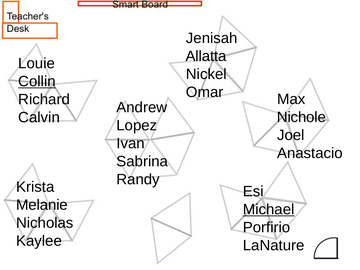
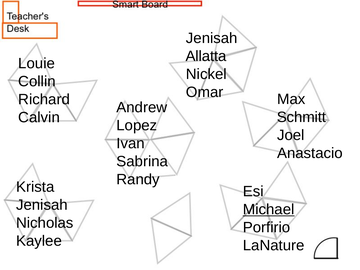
Collin underline: present -> none
Nichole: Nichole -> Schmitt
Melanie at (42, 205): Melanie -> Jenisah
